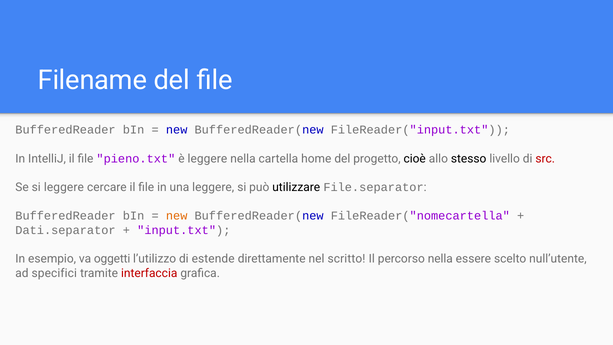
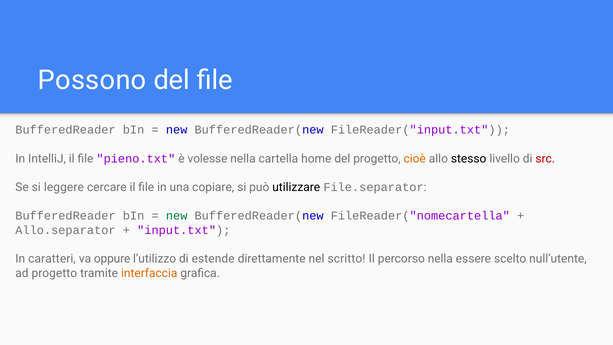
Filename: Filename -> Possono
è leggere: leggere -> volesse
cioè colour: black -> orange
una leggere: leggere -> copiare
new at (177, 216) colour: orange -> green
Dati.separator: Dati.separator -> Allo.separator
esempio: esempio -> caratteri
oggetti: oggetti -> oppure
ad specifici: specifici -> progetto
interfaccia colour: red -> orange
